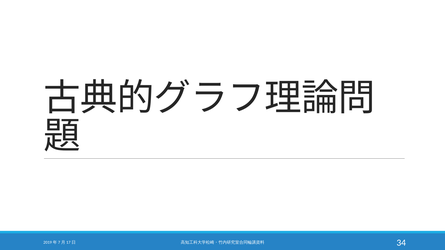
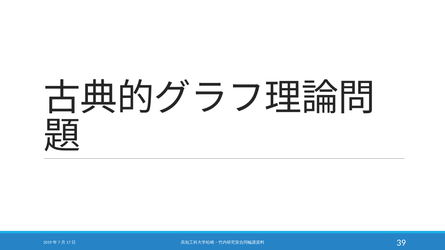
34: 34 -> 39
